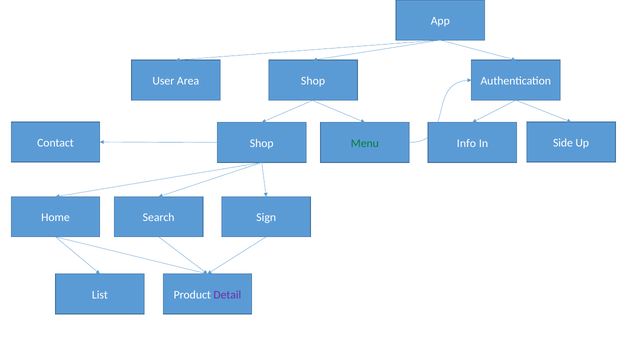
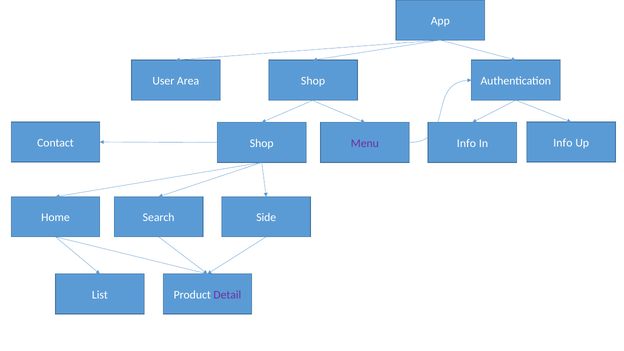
Menu colour: green -> purple
In Side: Side -> Info
Sign: Sign -> Side
